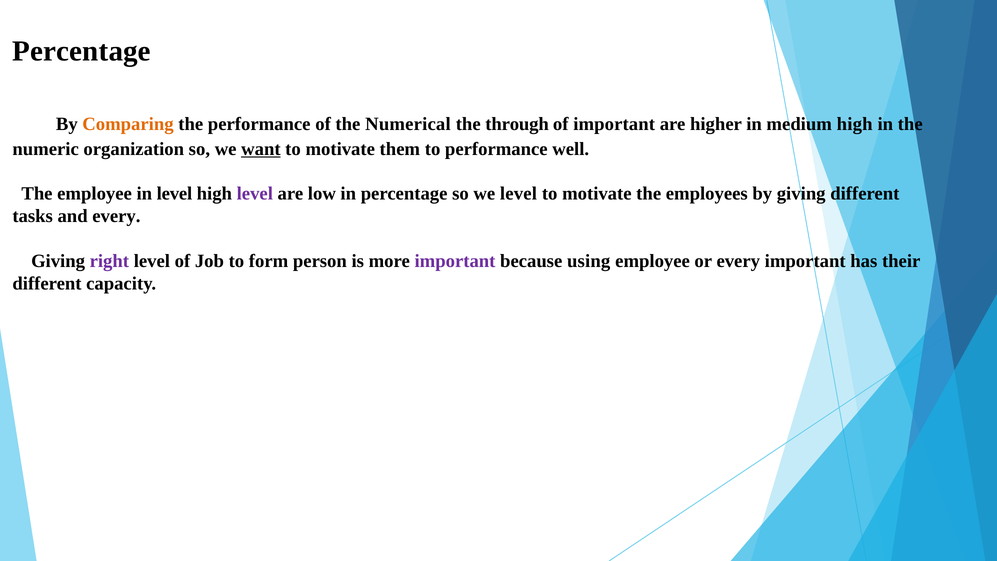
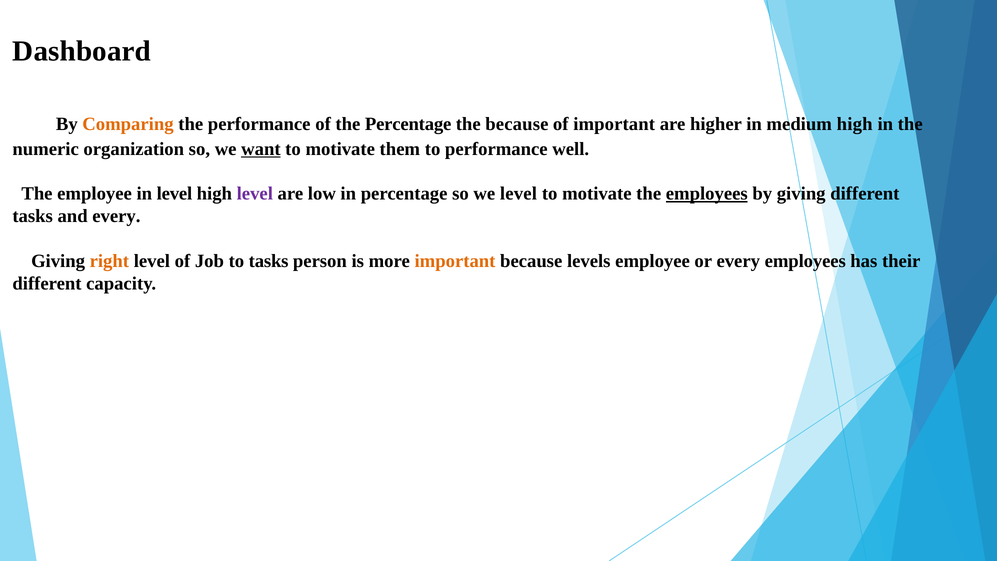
Percentage at (82, 51): Percentage -> Dashboard
the Numerical: Numerical -> Percentage
the through: through -> because
employees at (707, 194) underline: none -> present
right colour: purple -> orange
to form: form -> tasks
important at (455, 261) colour: purple -> orange
using: using -> levels
every important: important -> employees
